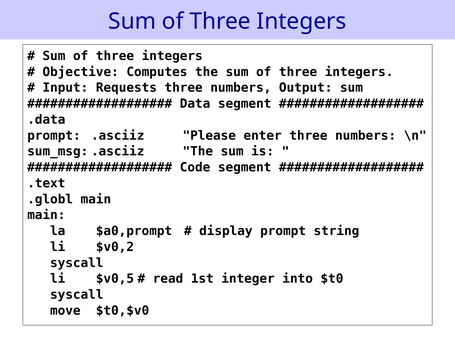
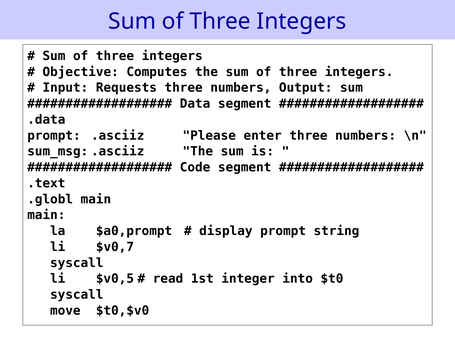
$v0,2: $v0,2 -> $v0,7
